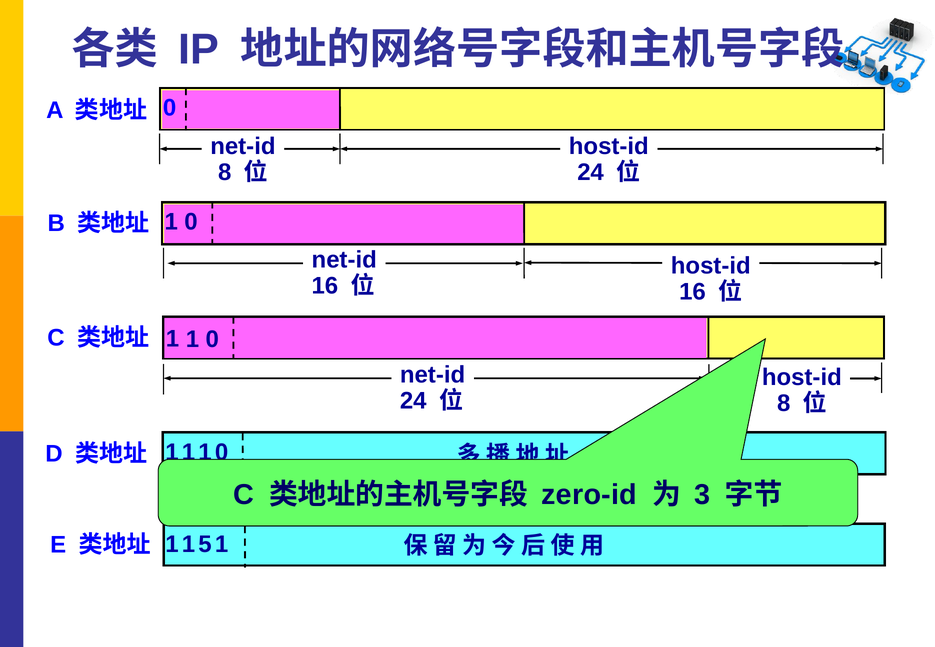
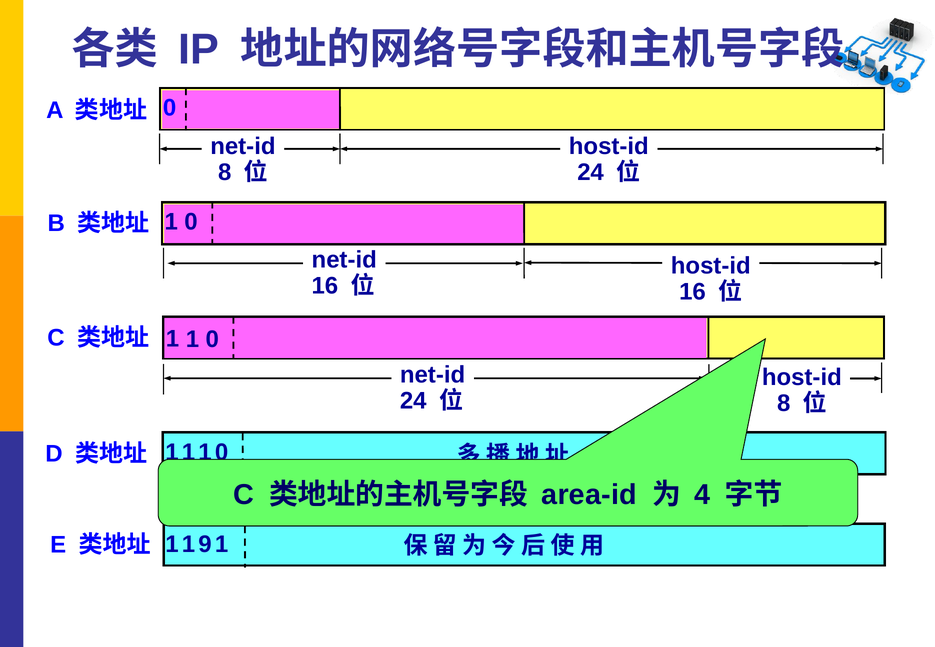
zero-id: zero-id -> area-id
3: 3 -> 4
5: 5 -> 9
